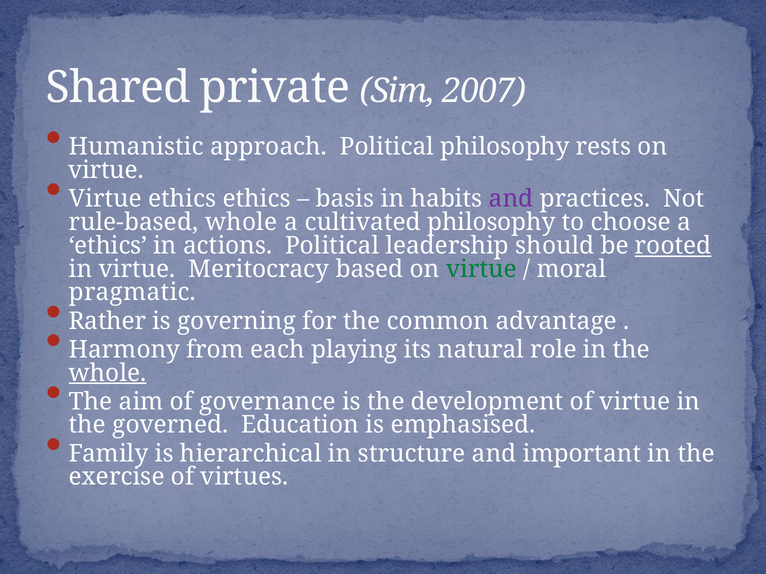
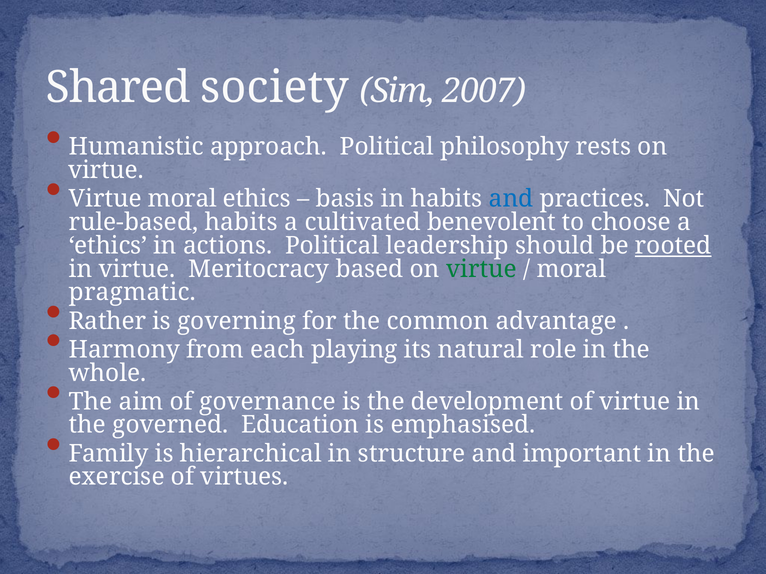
private: private -> society
Virtue ethics: ethics -> moral
and at (511, 199) colour: purple -> blue
rule-based whole: whole -> habits
cultivated philosophy: philosophy -> benevolent
whole at (108, 373) underline: present -> none
